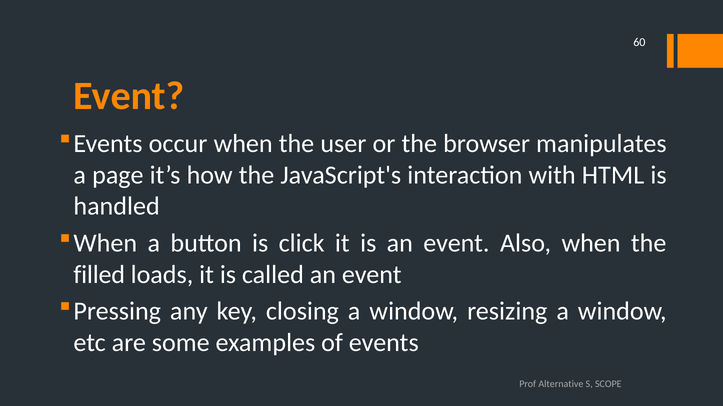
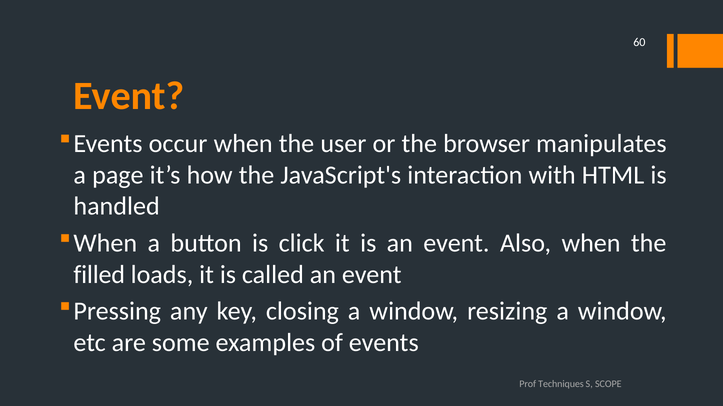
Alternative: Alternative -> Techniques
